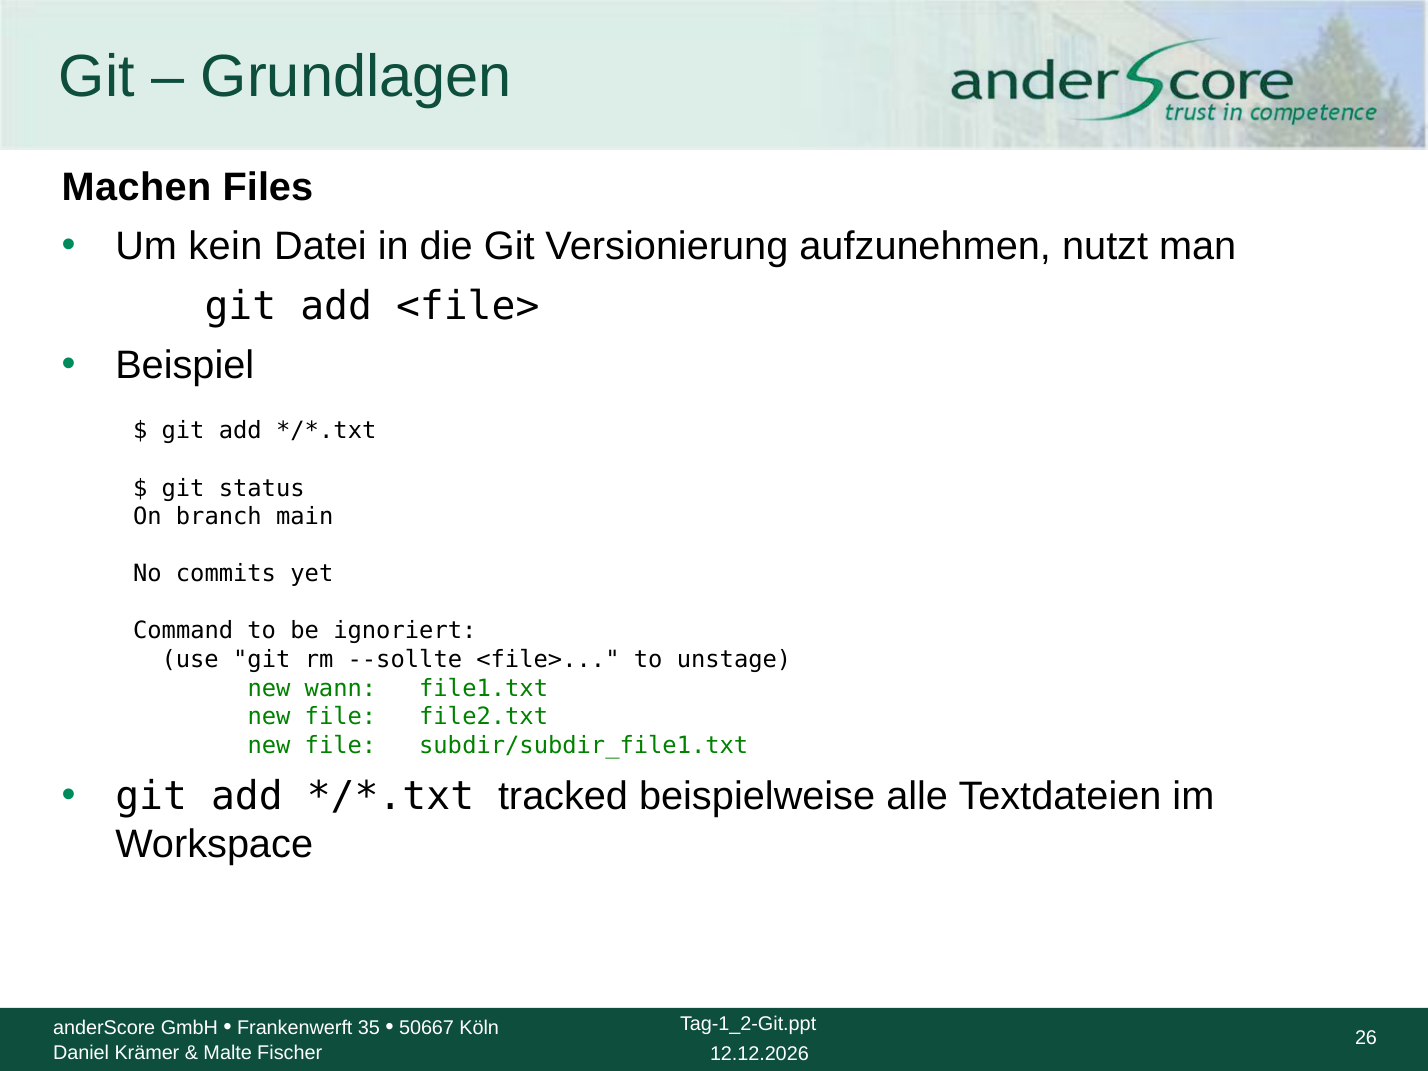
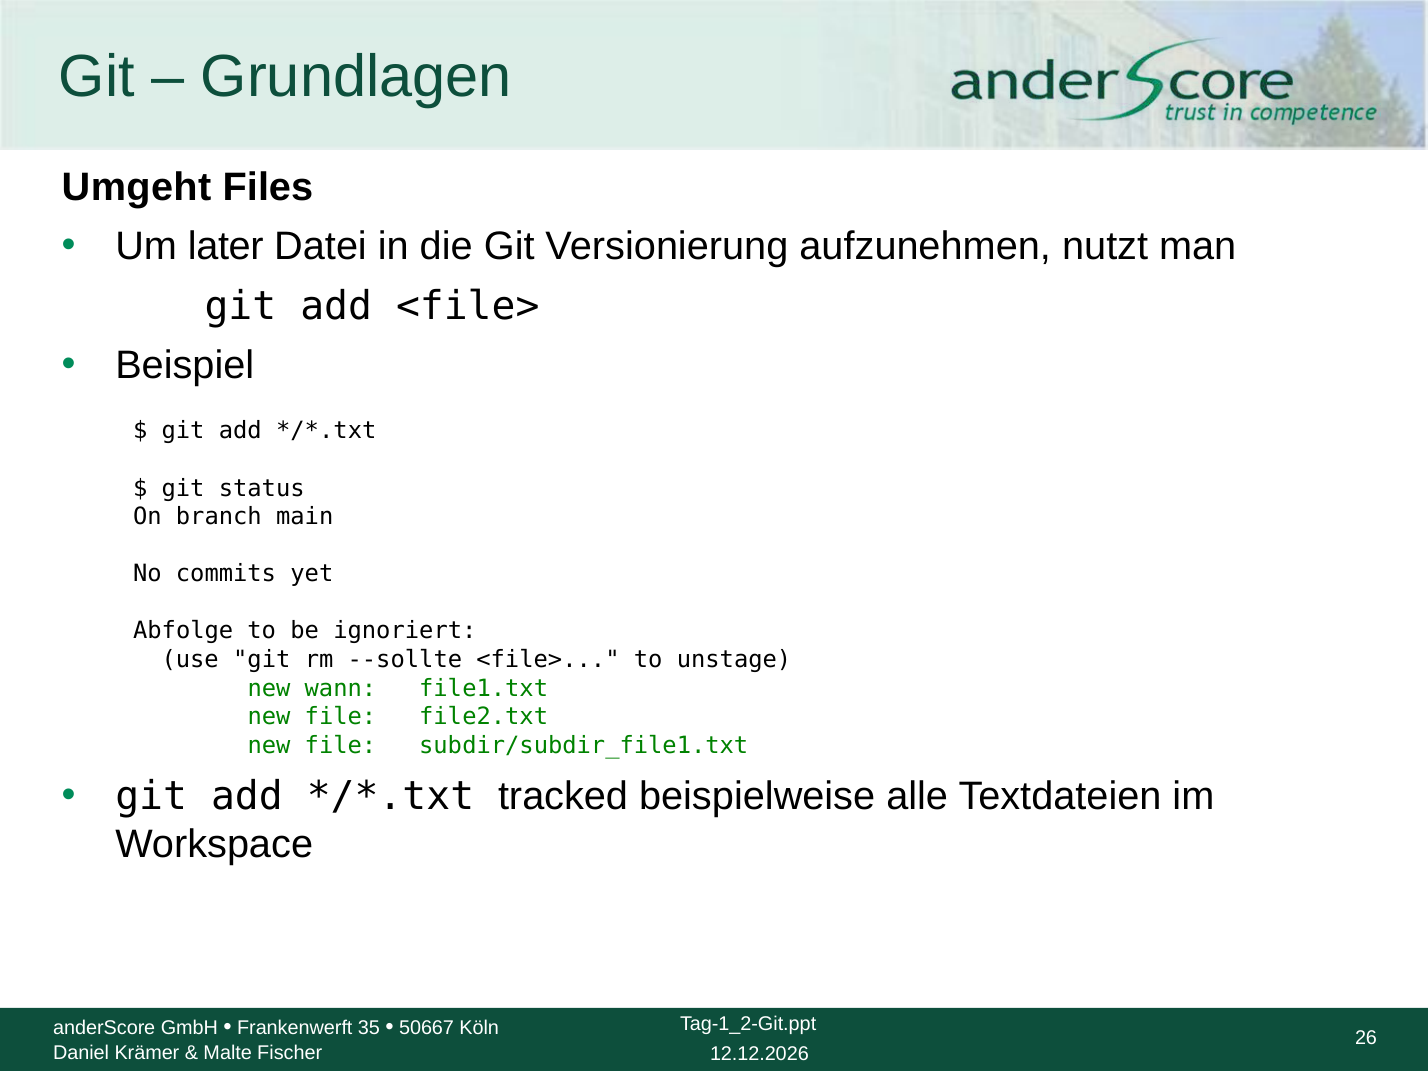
Machen: Machen -> Umgeht
kein: kein -> later
Command: Command -> Abfolge
